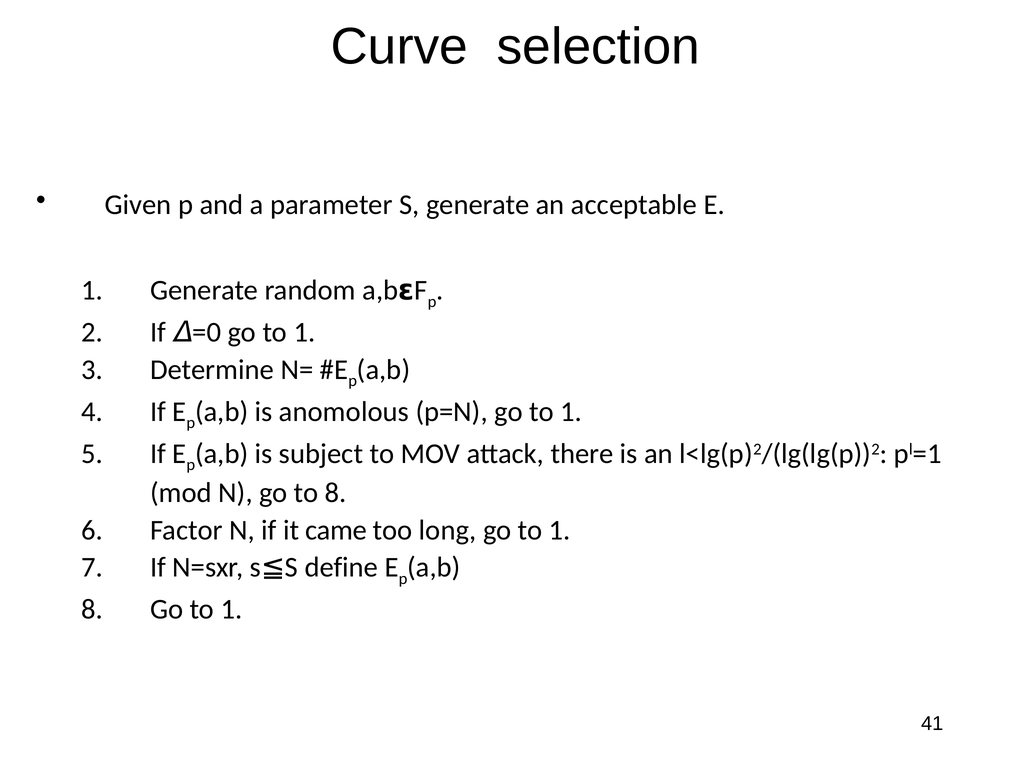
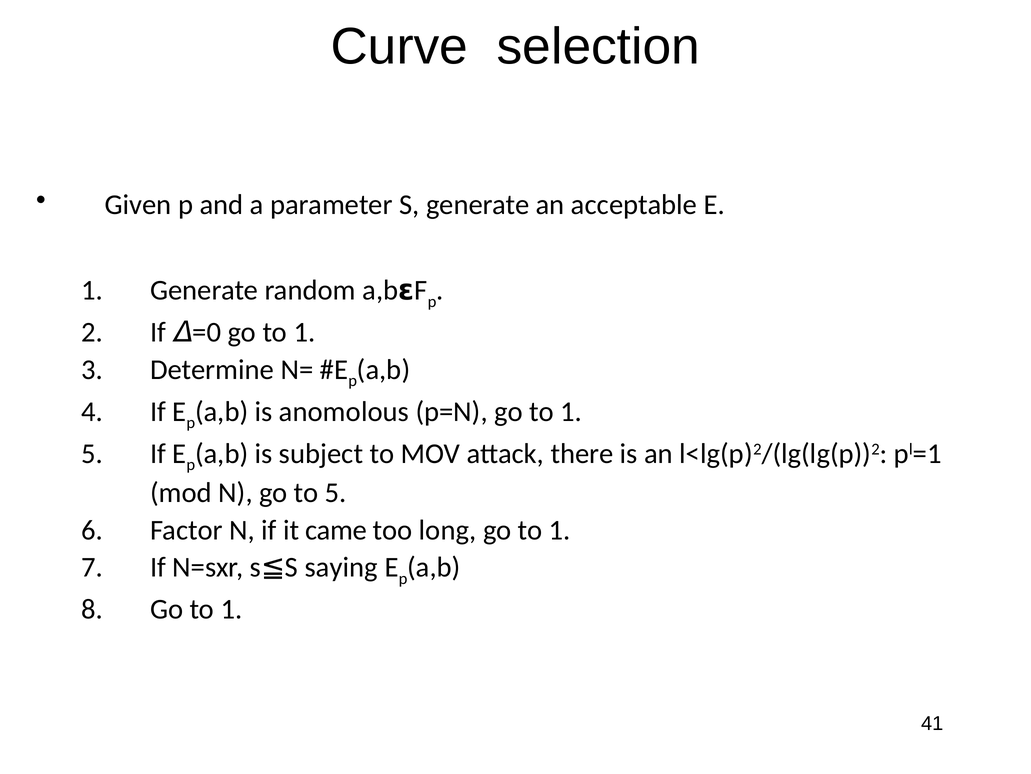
to 8: 8 -> 5
define: define -> saying
